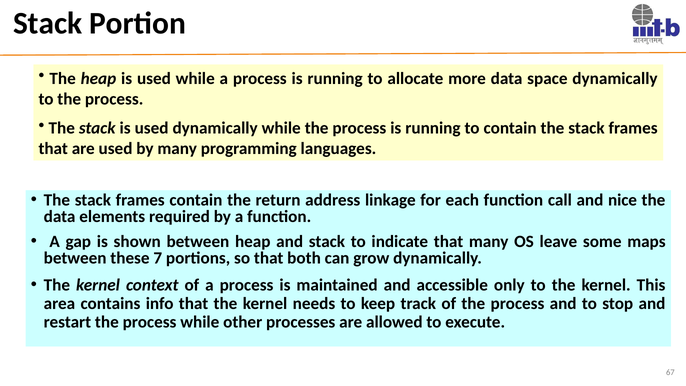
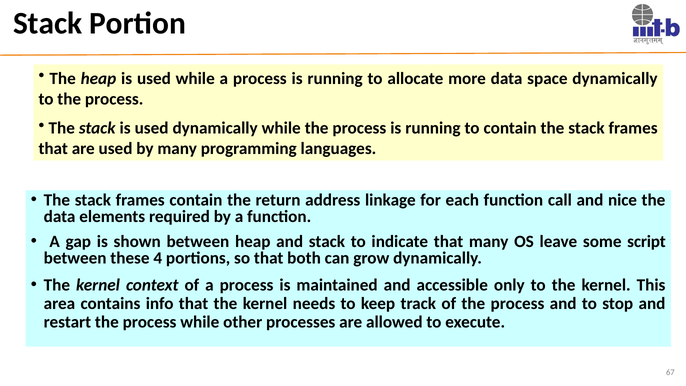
maps: maps -> script
7: 7 -> 4
